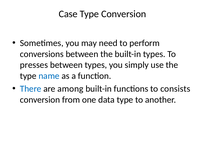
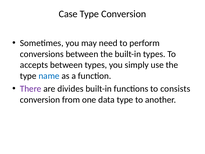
presses: presses -> accepts
There colour: blue -> purple
among: among -> divides
